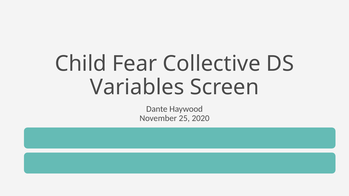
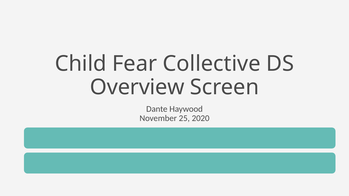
Variables: Variables -> Overview
